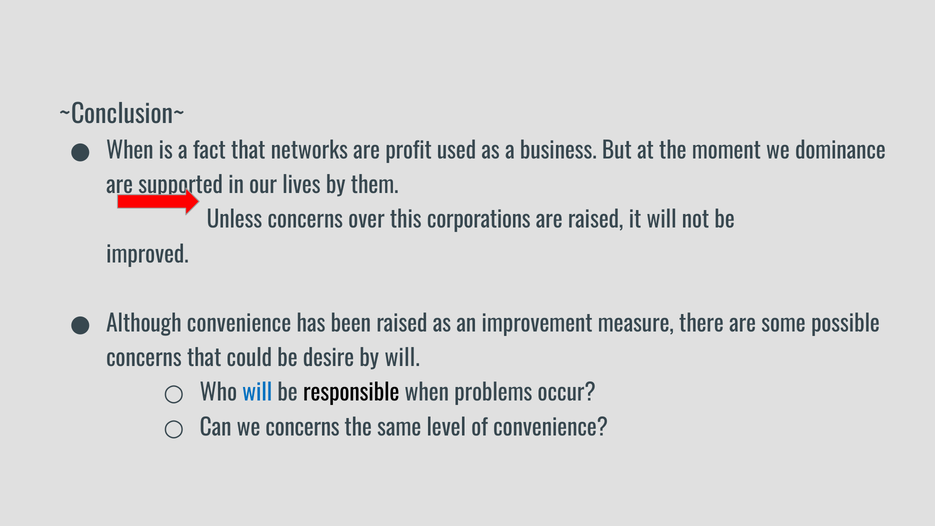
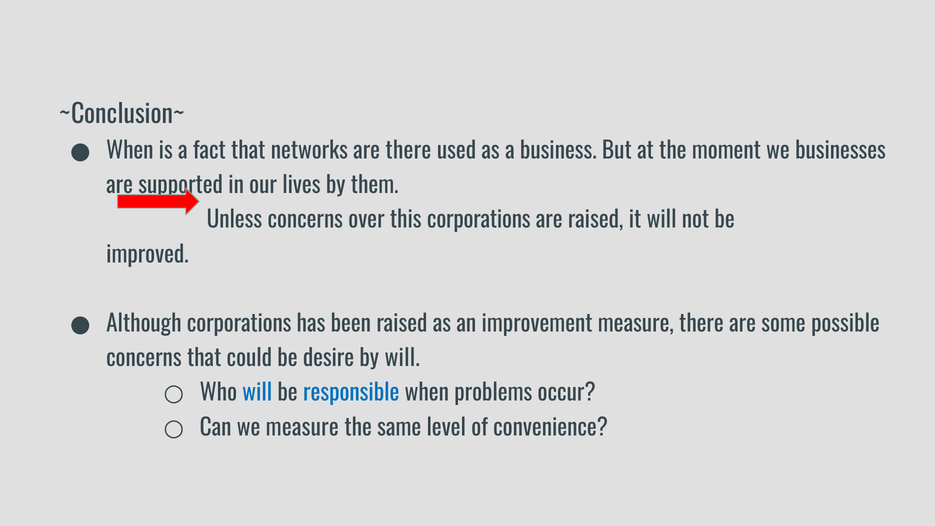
are profit: profit -> there
dominance: dominance -> businesses
Although convenience: convenience -> corporations
responsible colour: black -> blue
we concerns: concerns -> measure
